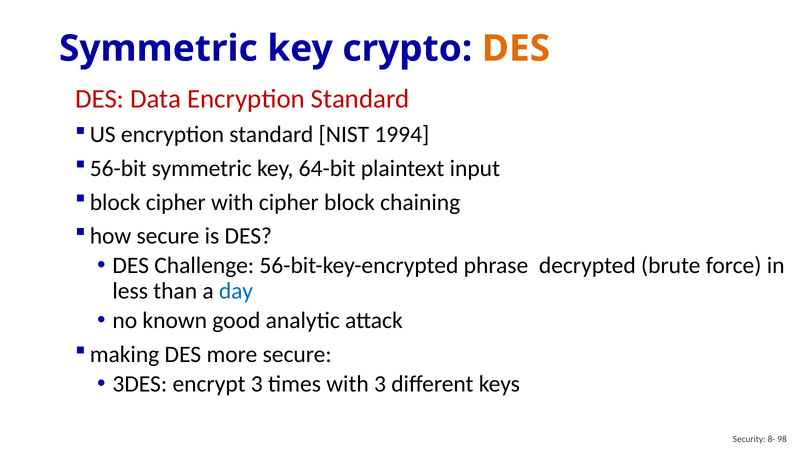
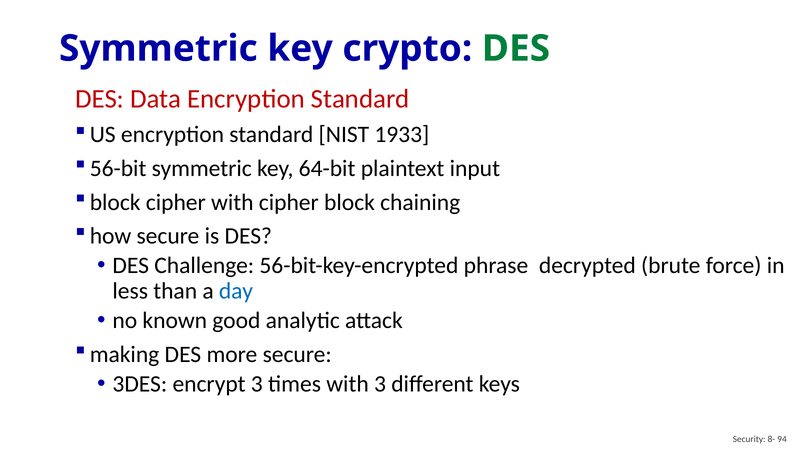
DES at (516, 49) colour: orange -> green
1994: 1994 -> 1933
98: 98 -> 94
